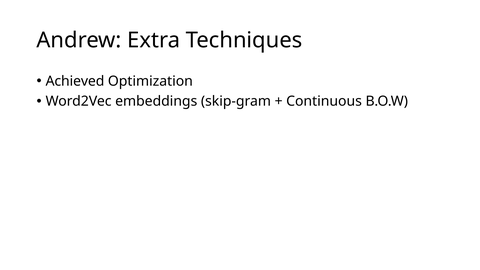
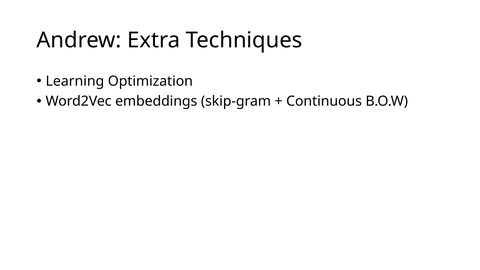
Achieved: Achieved -> Learning
